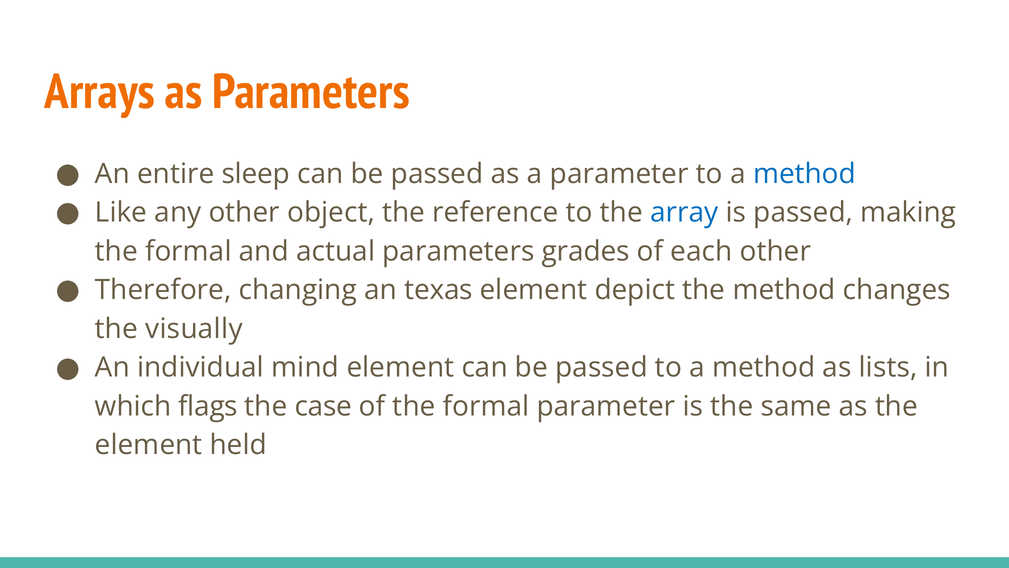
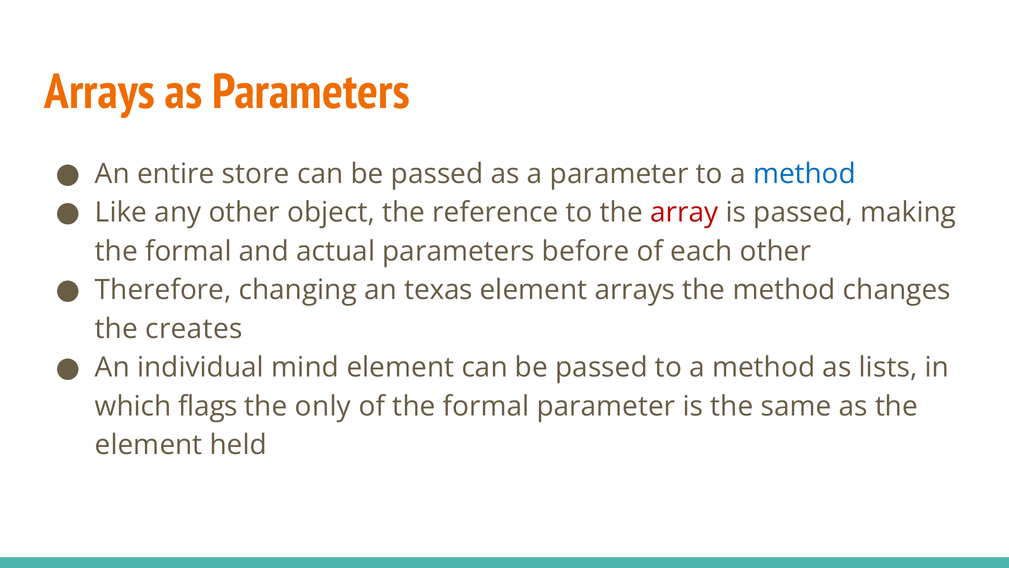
sleep: sleep -> store
array colour: blue -> red
grades: grades -> before
element depict: depict -> arrays
visually: visually -> creates
case: case -> only
